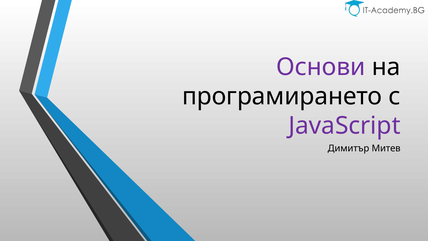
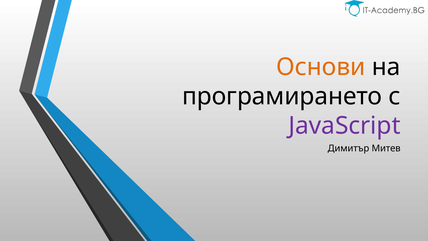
Основи colour: purple -> orange
